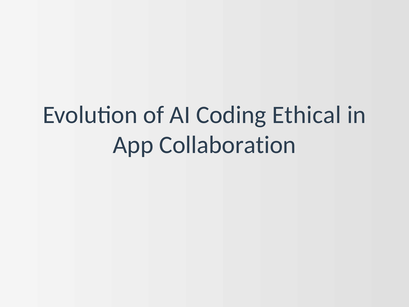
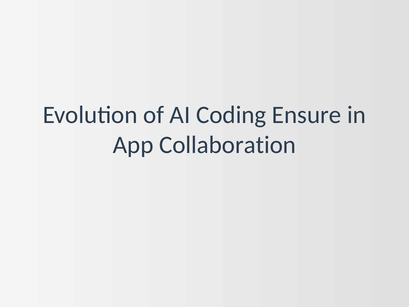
Ethical: Ethical -> Ensure
